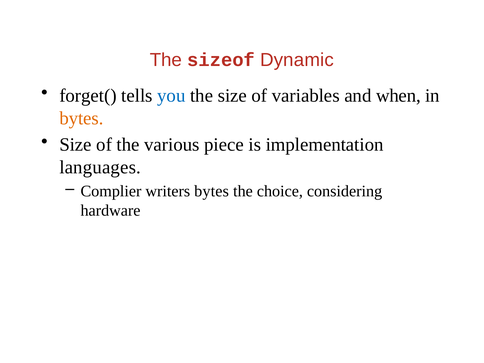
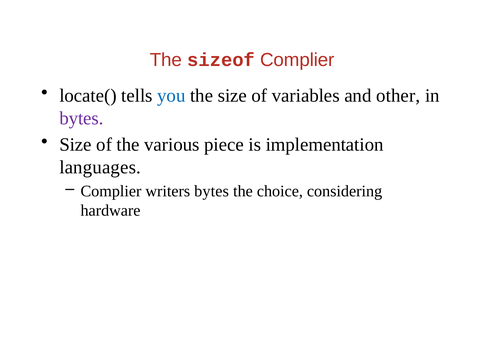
sizeof Dynamic: Dynamic -> Complier
forget(: forget( -> locate(
when: when -> other
bytes at (81, 118) colour: orange -> purple
